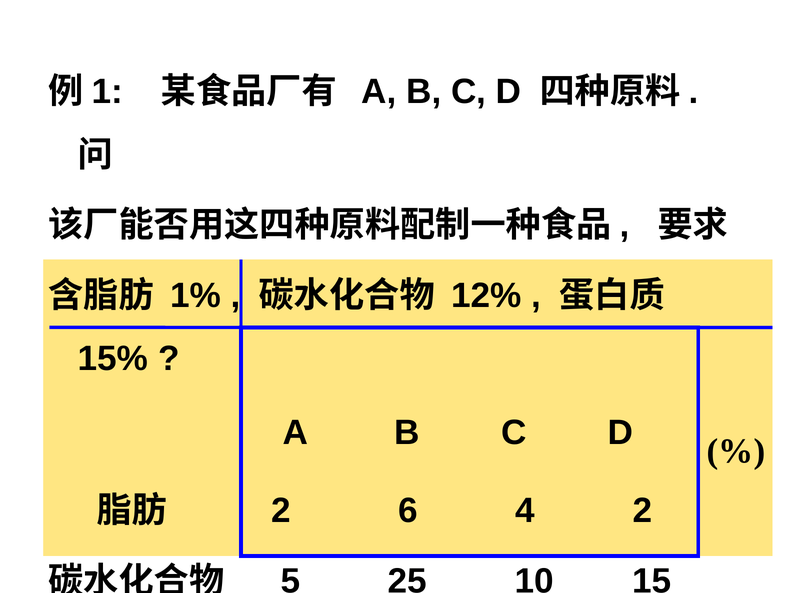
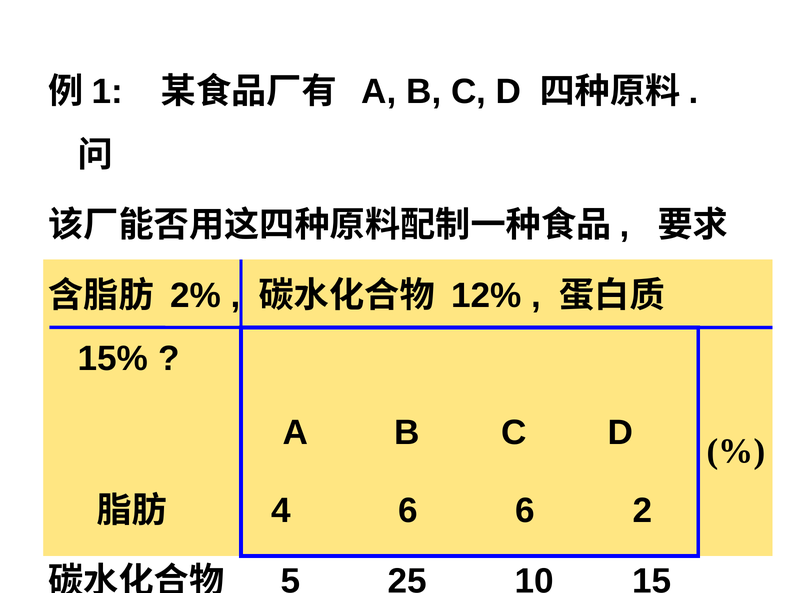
1%: 1% -> 2%
2 at (281, 511): 2 -> 4
6 4: 4 -> 6
